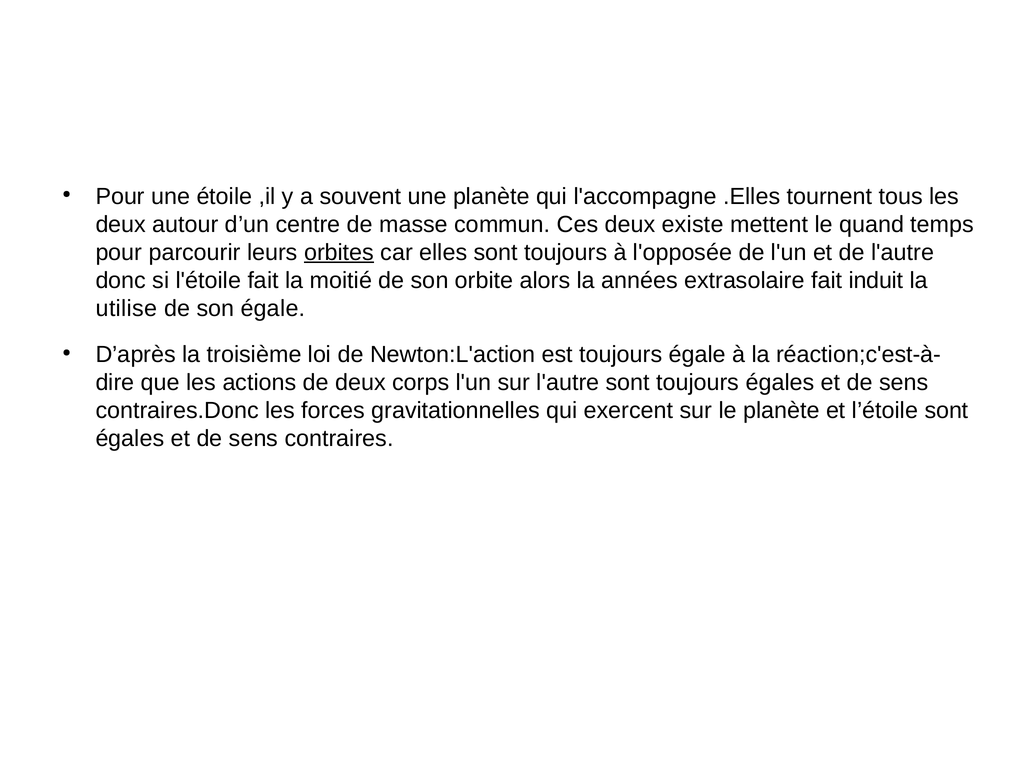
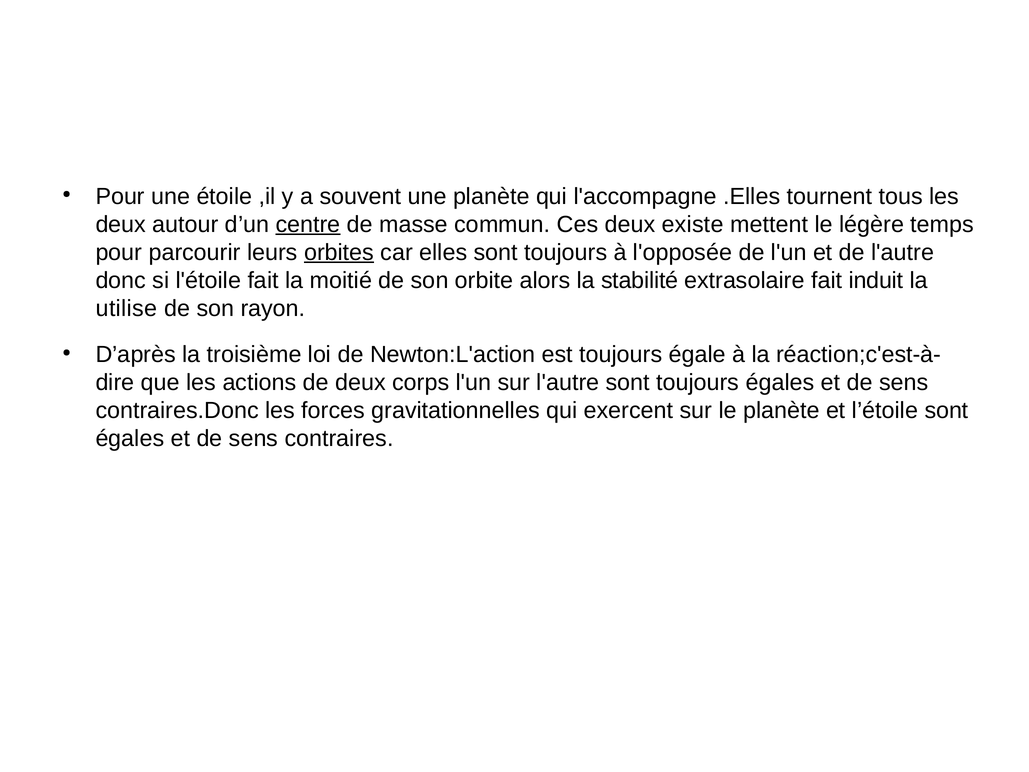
centre underline: none -> present
quand: quand -> légère
années: années -> stabilité
son égale: égale -> rayon
